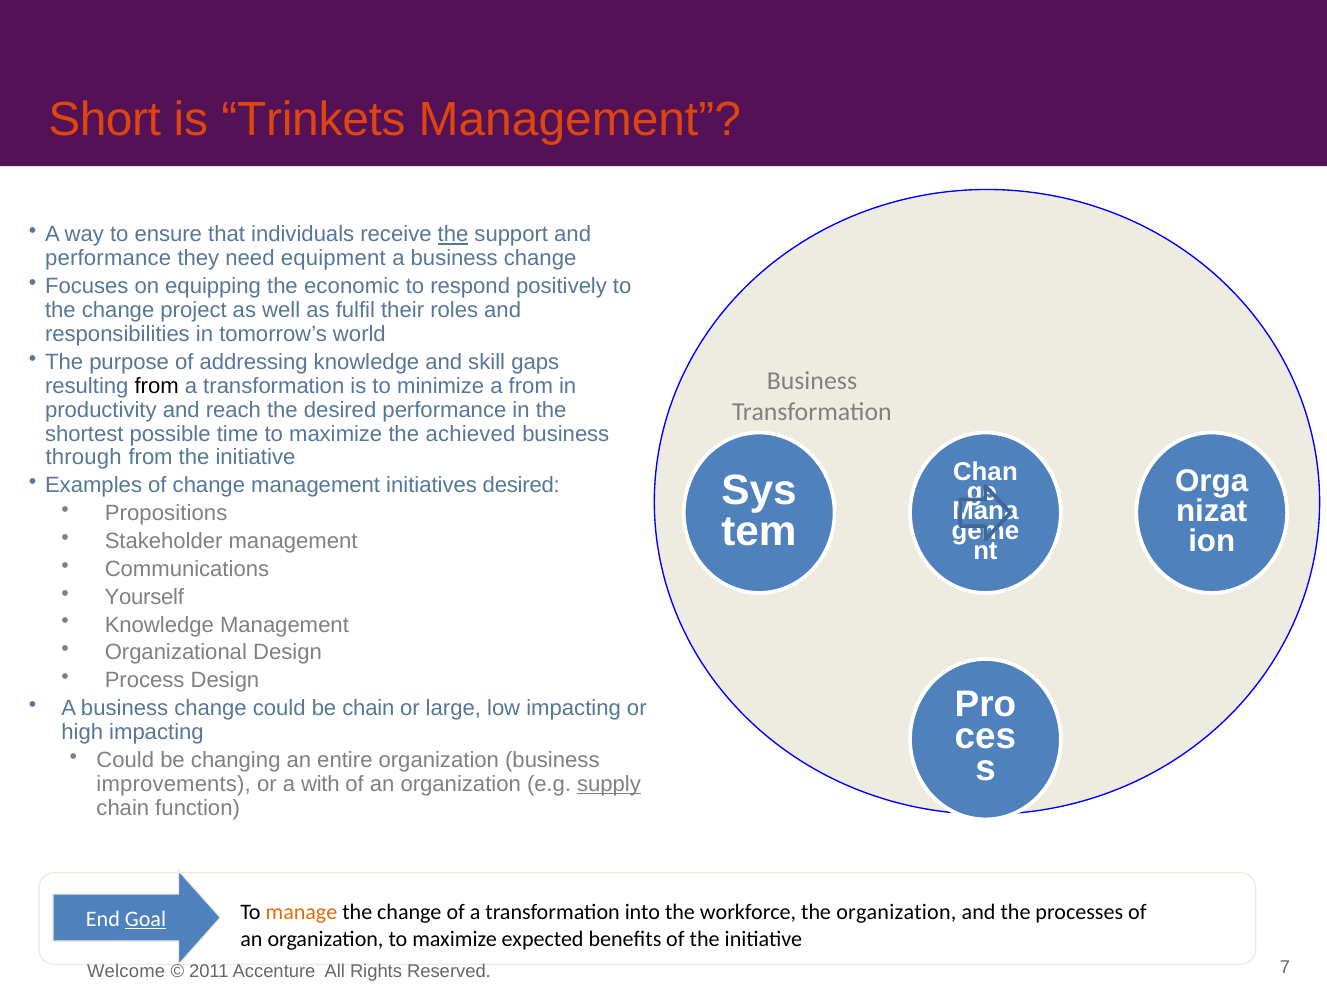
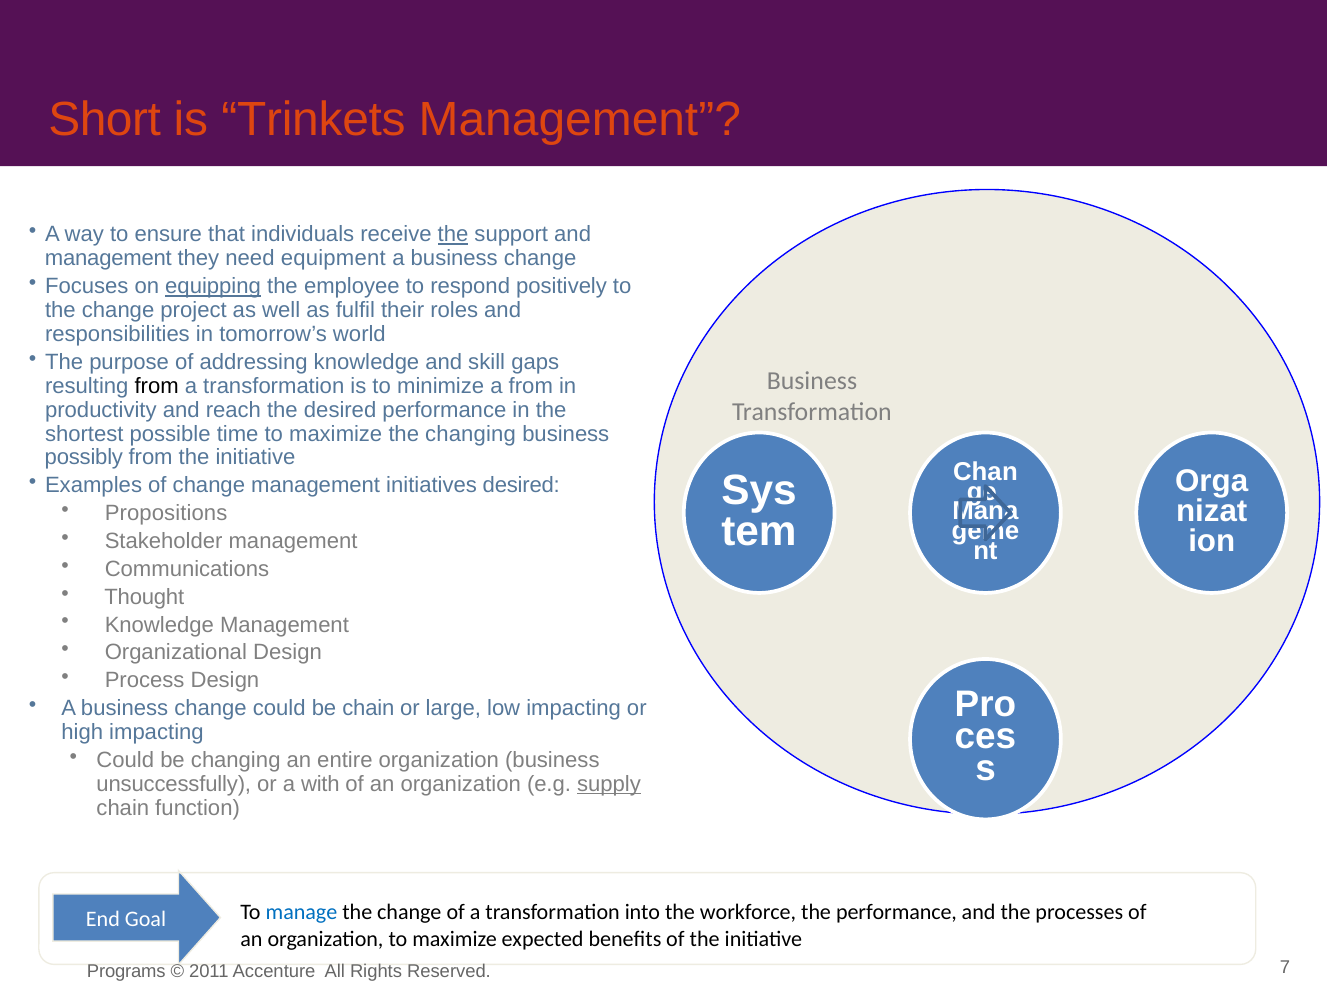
performance at (108, 258): performance -> management
equipping underline: none -> present
economic: economic -> employee
the achieved: achieved -> changing
through: through -> possibly
Yourself: Yourself -> Thought
improvements: improvements -> unsuccessfully
Goal underline: present -> none
manage colour: orange -> blue
the organization: organization -> performance
Welcome: Welcome -> Programs
